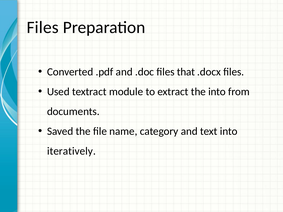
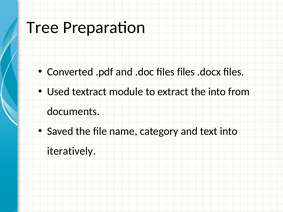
Files at (43, 27): Files -> Tree
files that: that -> files
